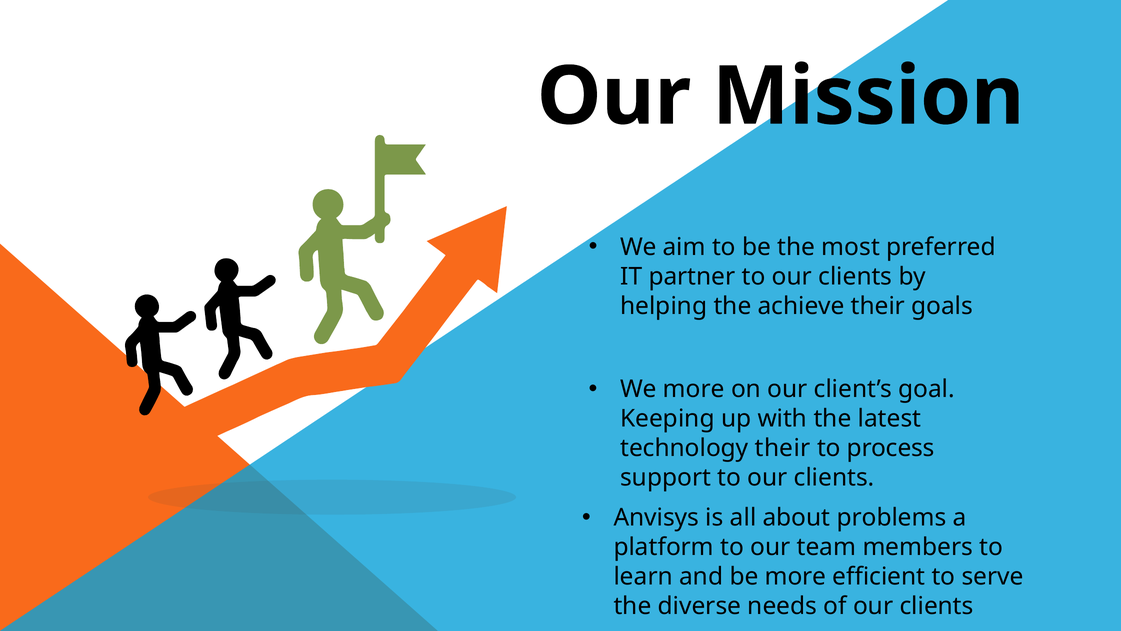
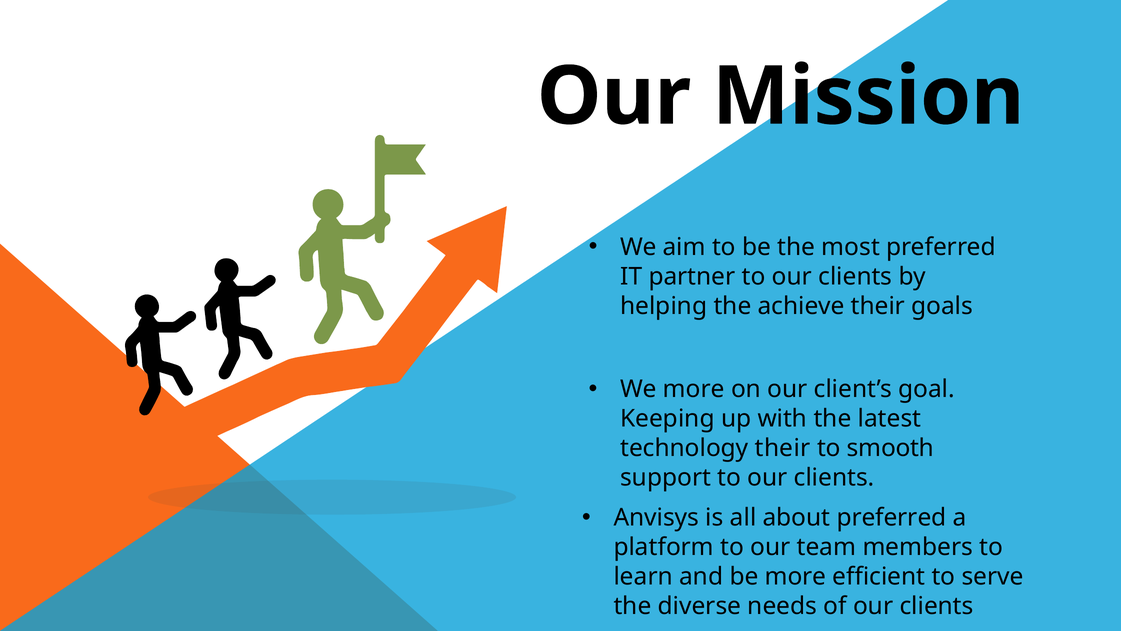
process: process -> smooth
about problems: problems -> preferred
